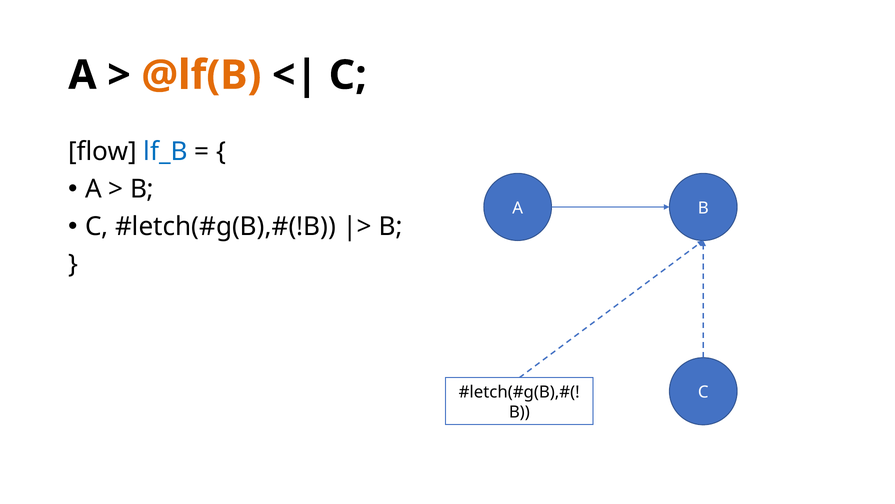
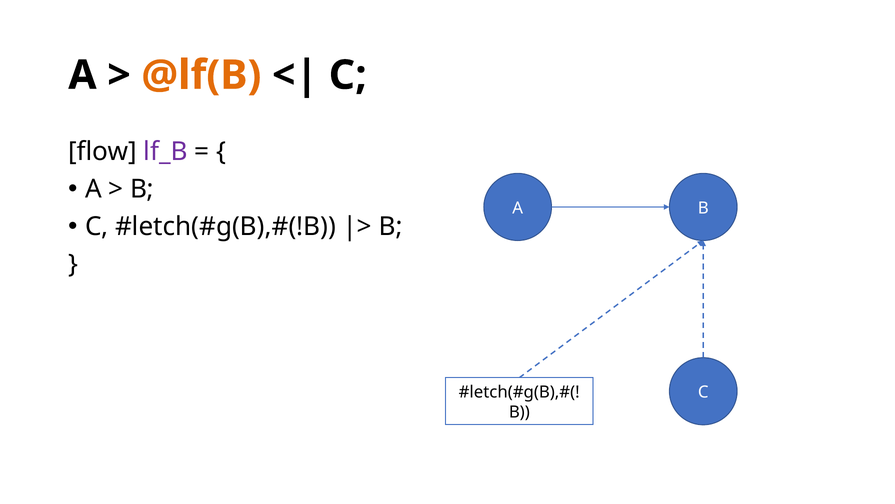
lf_B colour: blue -> purple
